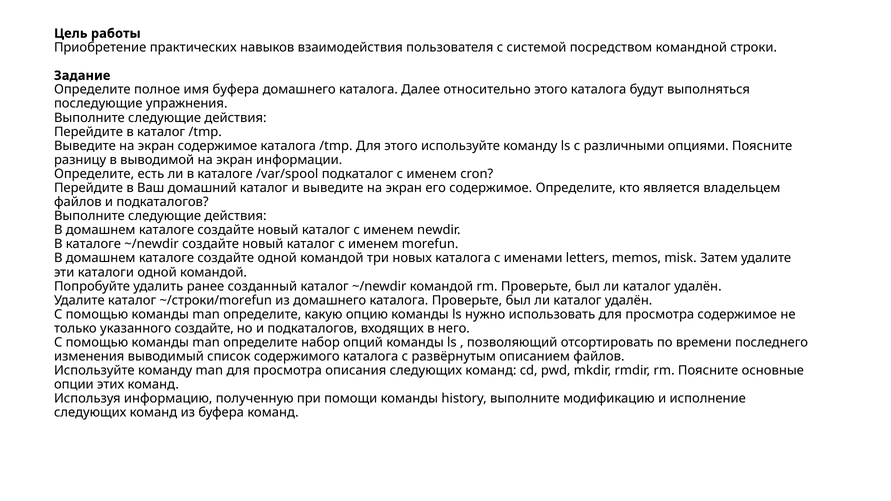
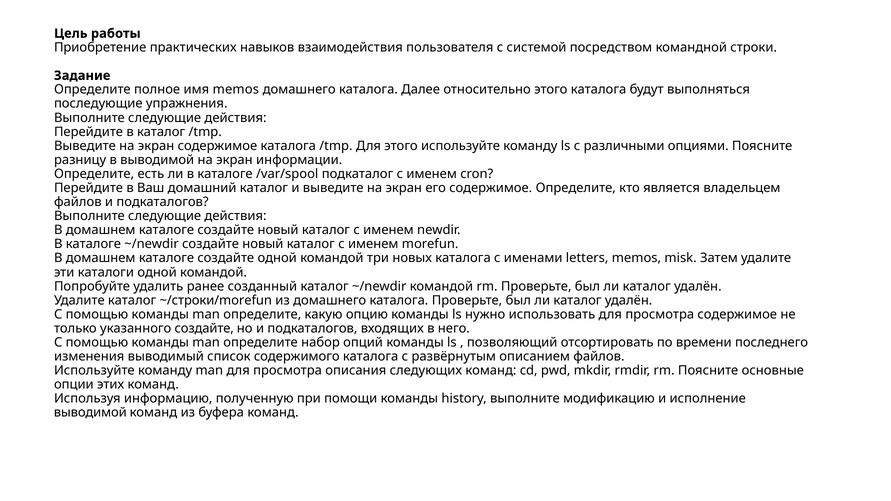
имя буфера: буфера -> memos
следующих at (90, 413): следующих -> выводимой
